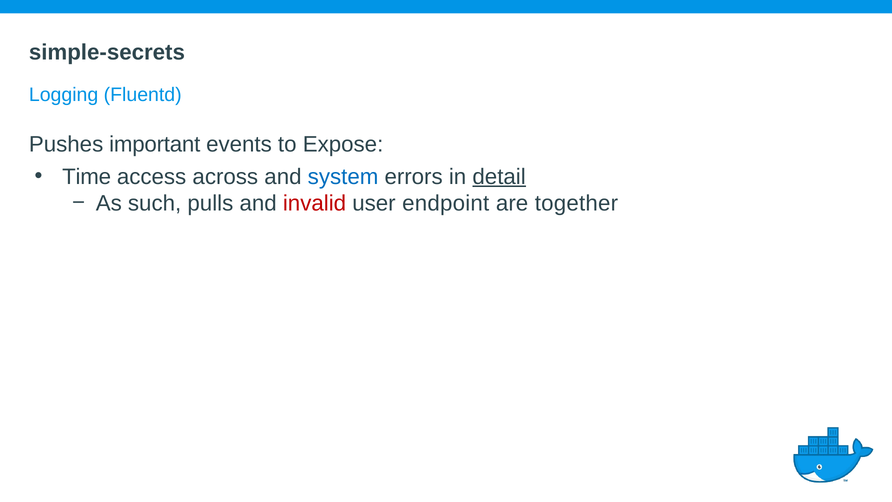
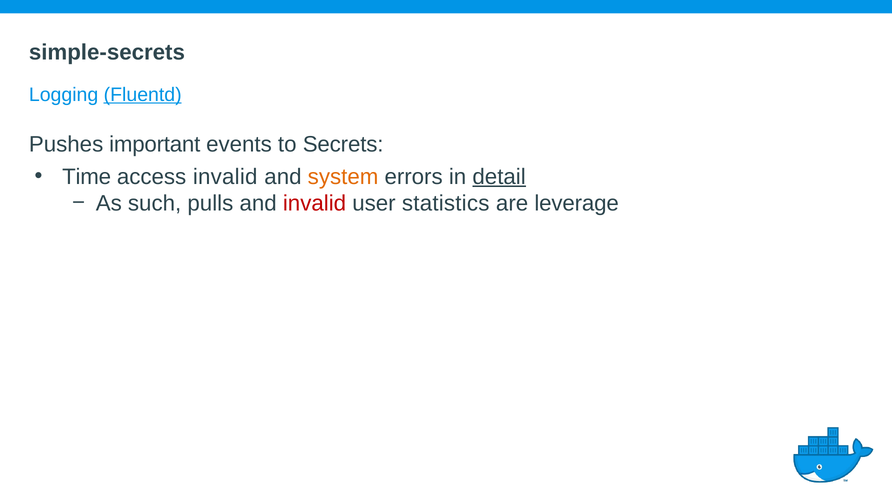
Fluentd underline: none -> present
Expose: Expose -> Secrets
access across: across -> invalid
system colour: blue -> orange
endpoint: endpoint -> statistics
together: together -> leverage
